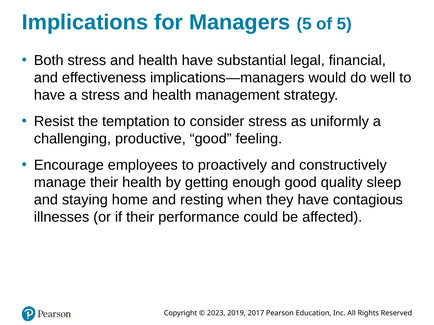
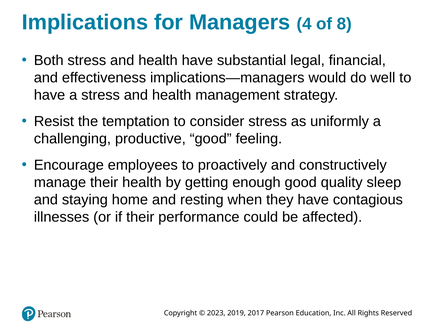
Managers 5: 5 -> 4
of 5: 5 -> 8
